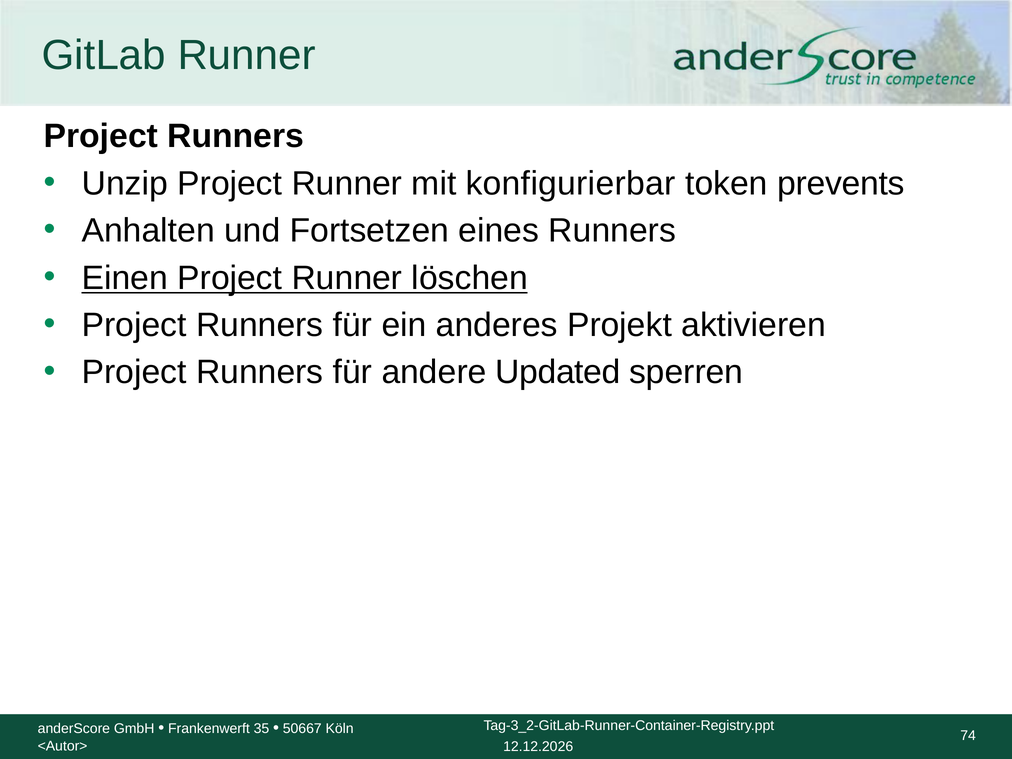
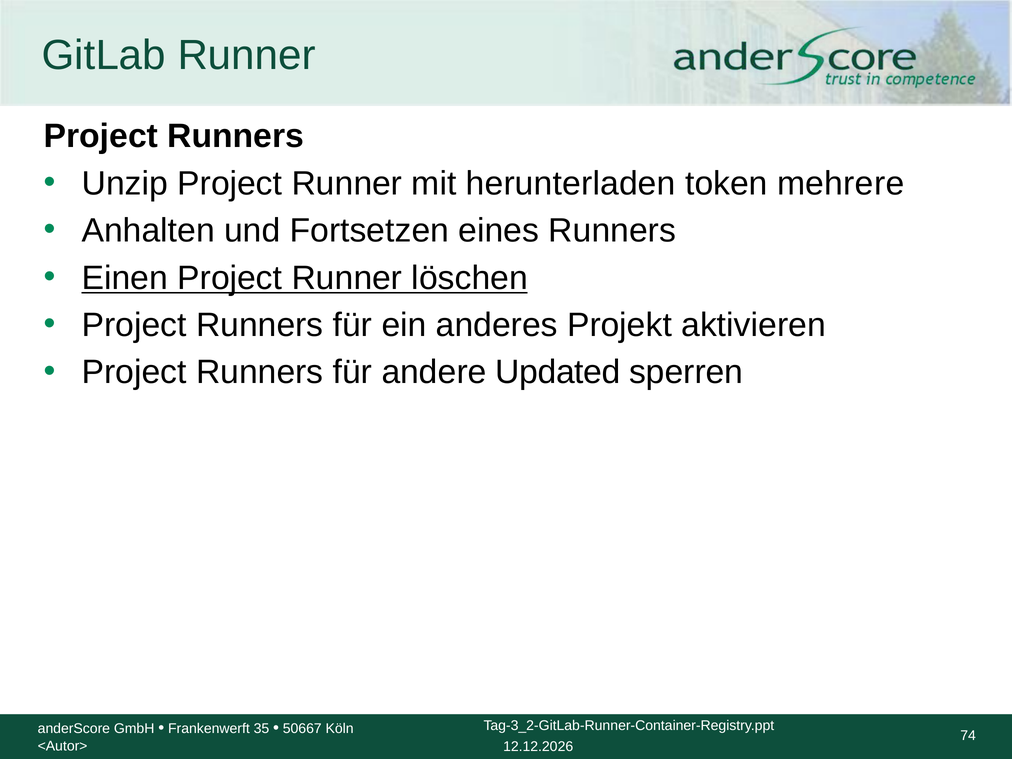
konfigurierbar: konfigurierbar -> herunterladen
prevents: prevents -> mehrere
